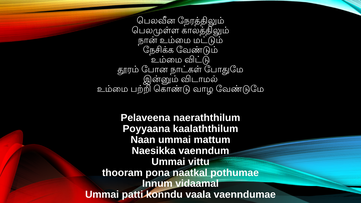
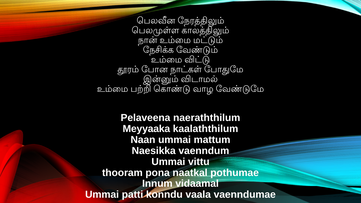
Poyyaana: Poyyaana -> Meyyaaka
